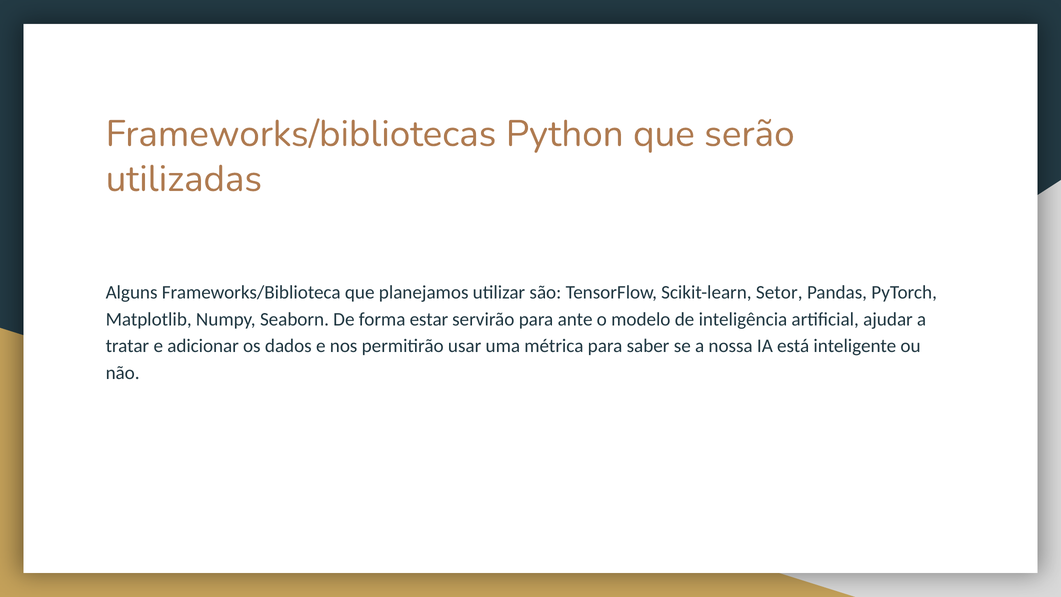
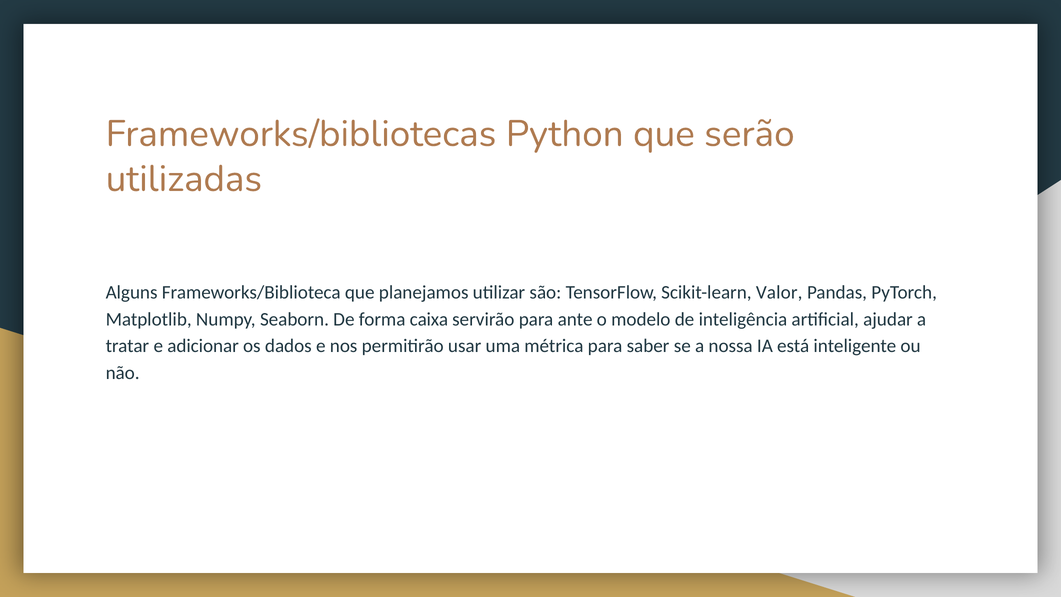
Setor: Setor -> Valor
estar: estar -> caixa
